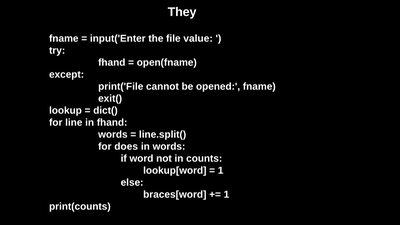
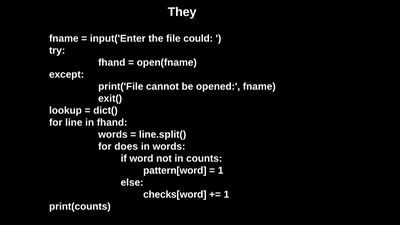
value: value -> could
lookup[word: lookup[word -> pattern[word
braces[word: braces[word -> checks[word
